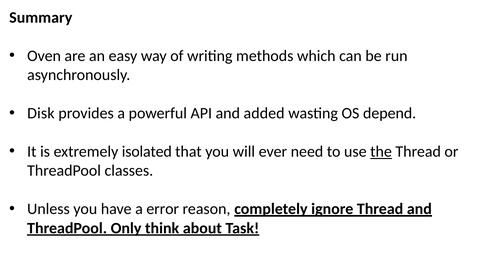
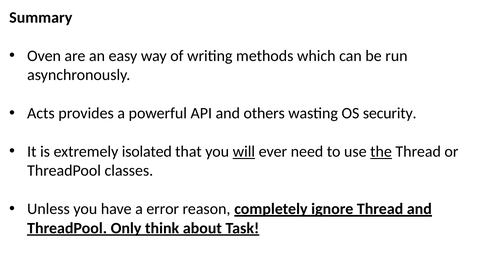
Disk: Disk -> Acts
added: added -> others
depend: depend -> security
will underline: none -> present
